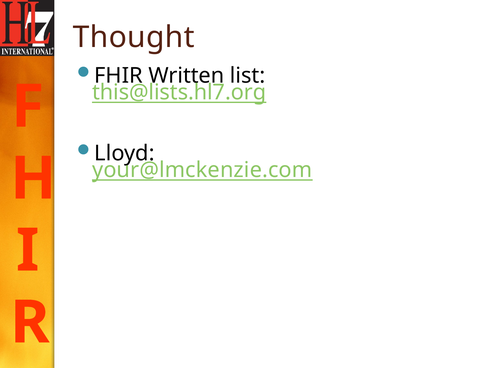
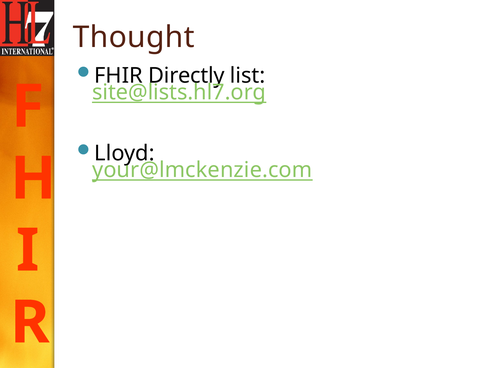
Written: Written -> Directly
this@lists.hl7.org: this@lists.hl7.org -> site@lists.hl7.org
